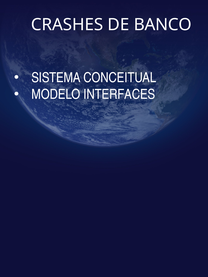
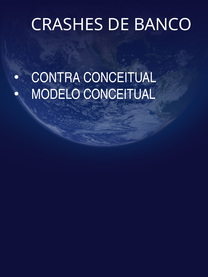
SISTEMA: SISTEMA -> CONTRA
MODELO INTERFACES: INTERFACES -> CONCEITUAL
